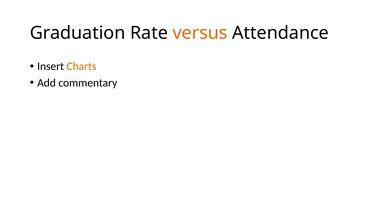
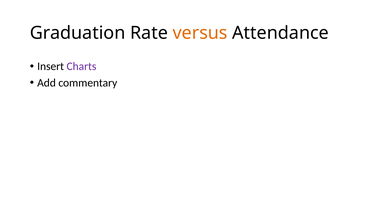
Charts colour: orange -> purple
